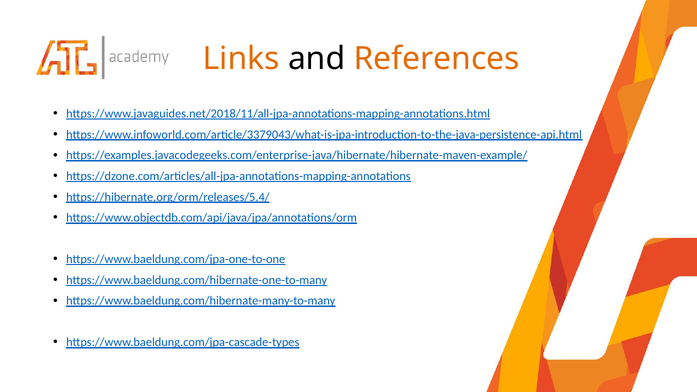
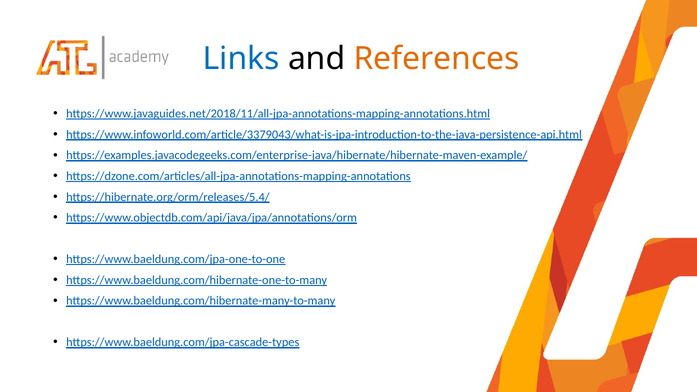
Links colour: orange -> blue
